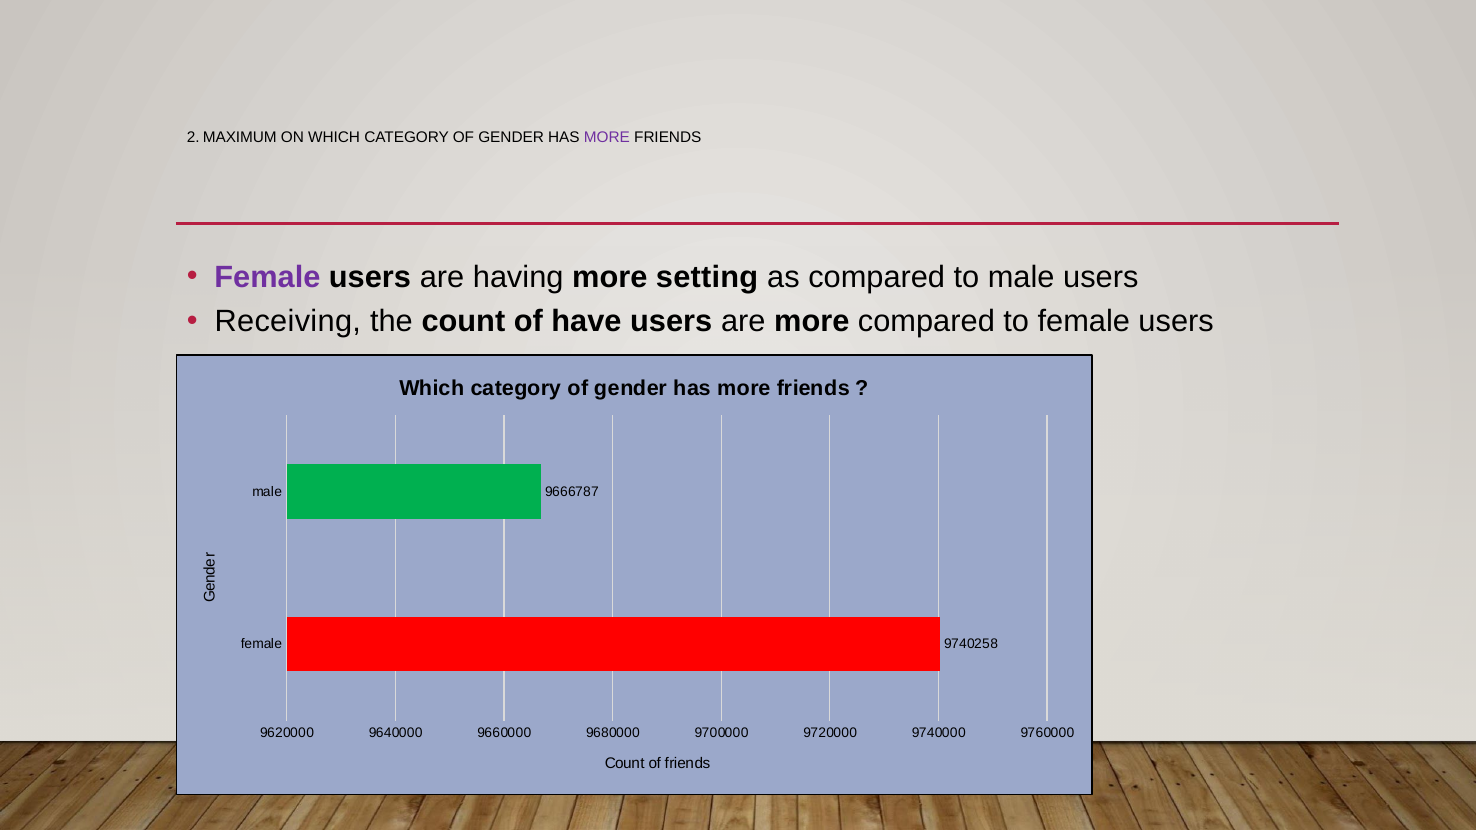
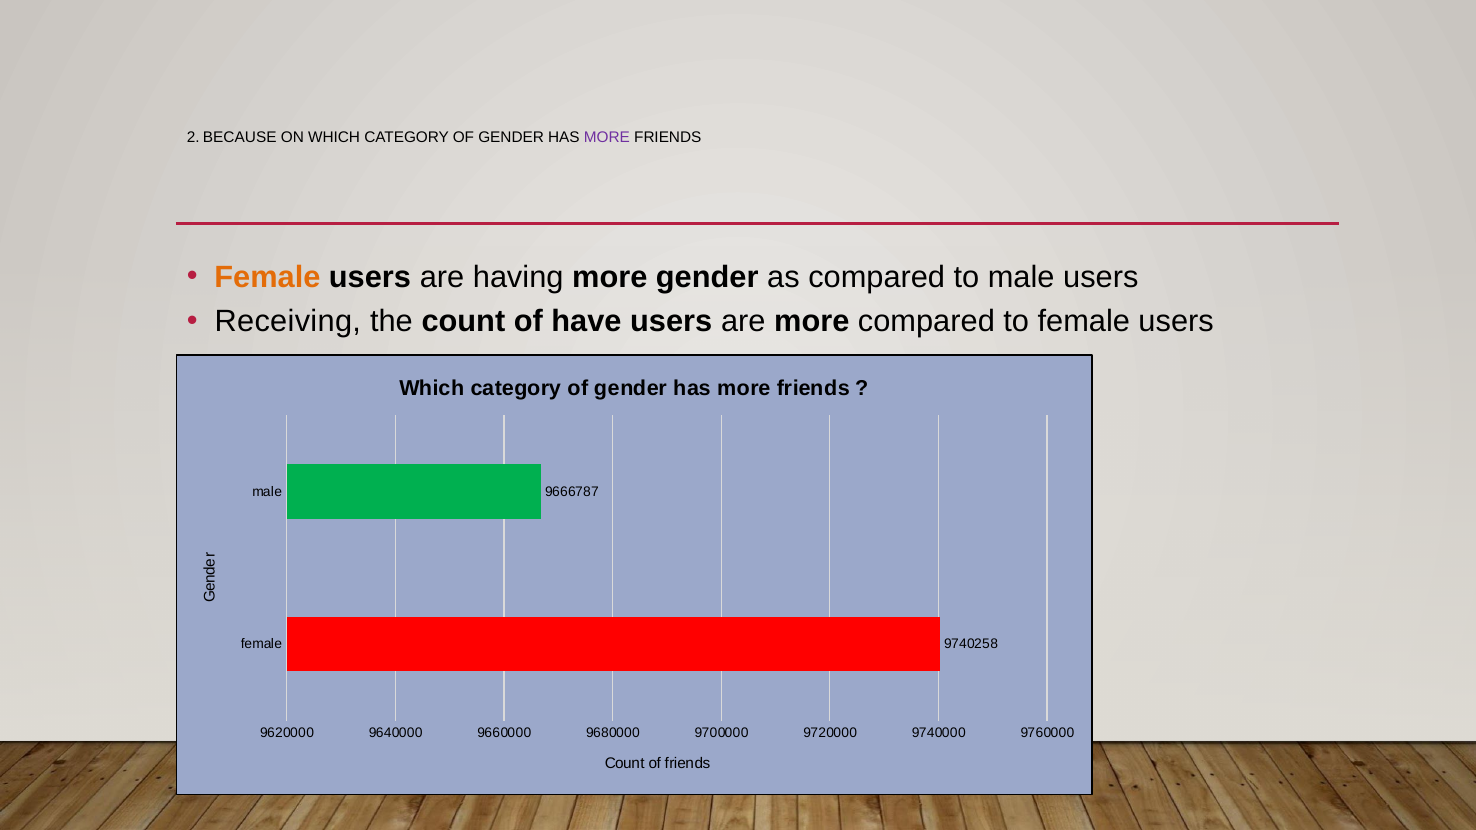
MAXIMUM: MAXIMUM -> BECAUSE
Female at (267, 278) colour: purple -> orange
more setting: setting -> gender
